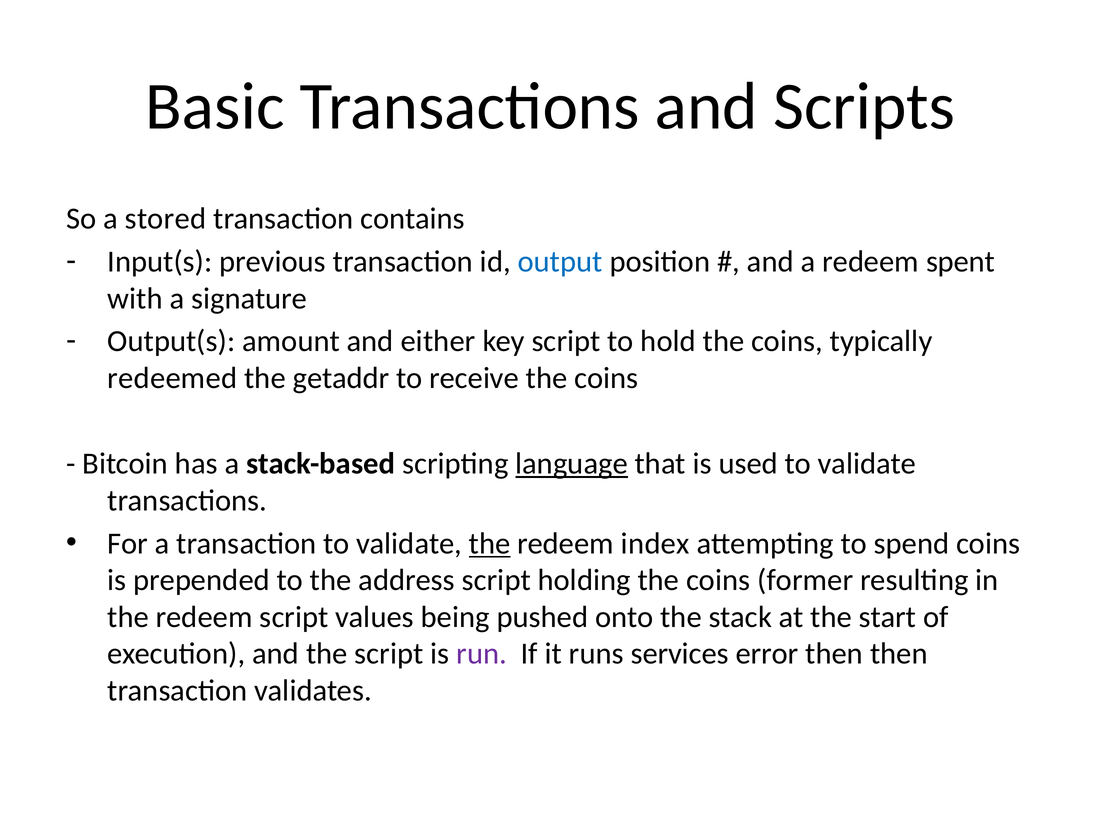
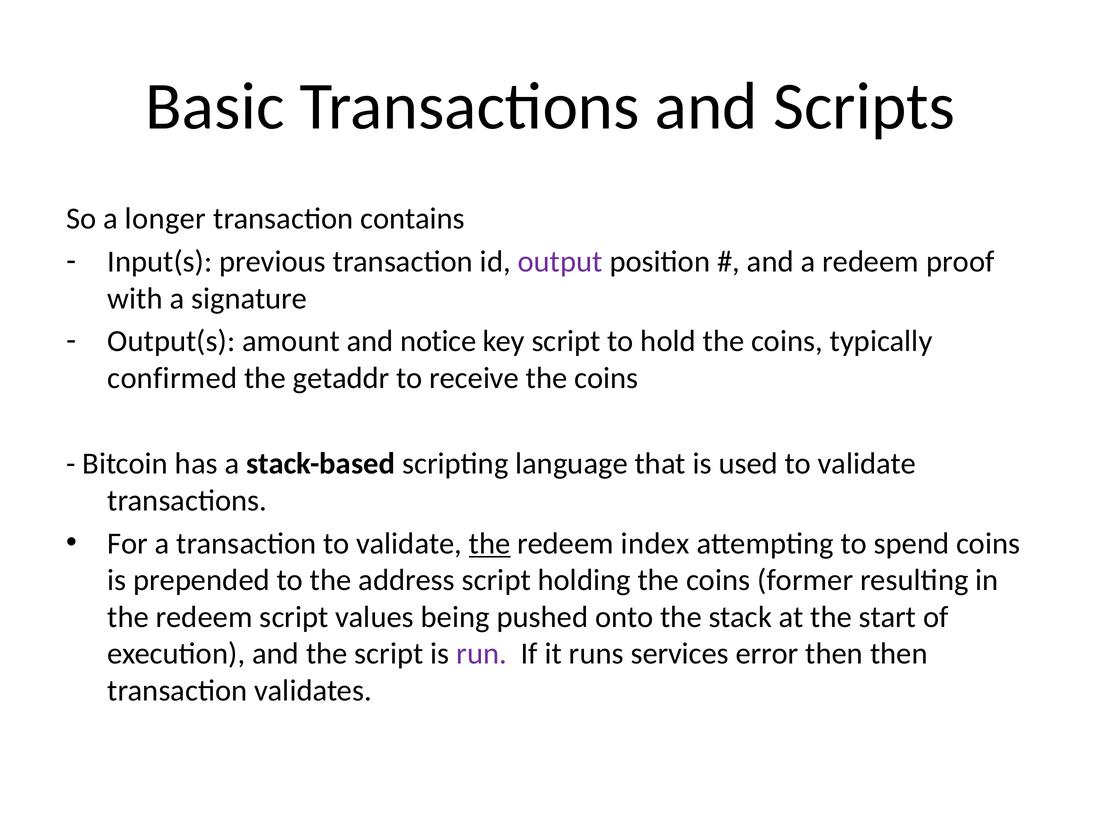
stored: stored -> longer
output colour: blue -> purple
spent: spent -> proof
either: either -> notice
redeemed: redeemed -> confirmed
language underline: present -> none
